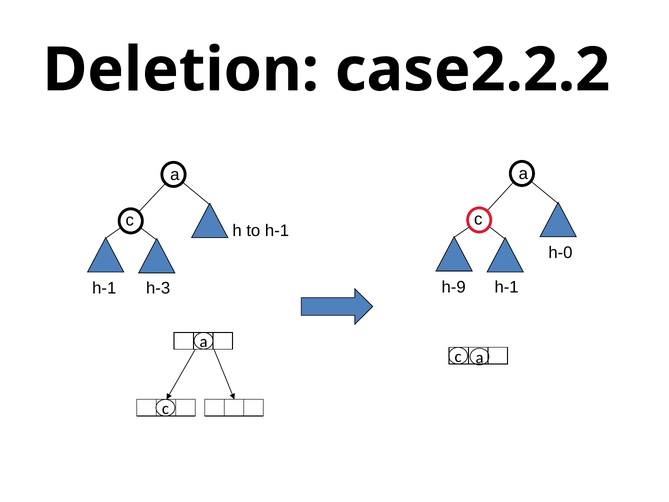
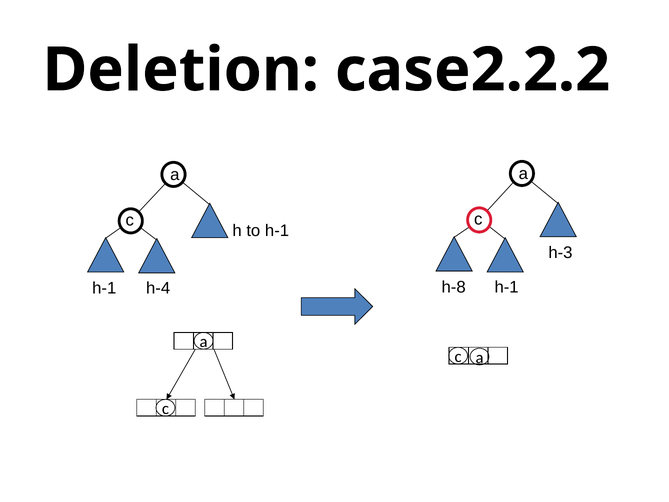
h-0: h-0 -> h-3
h-9: h-9 -> h-8
h-3: h-3 -> h-4
